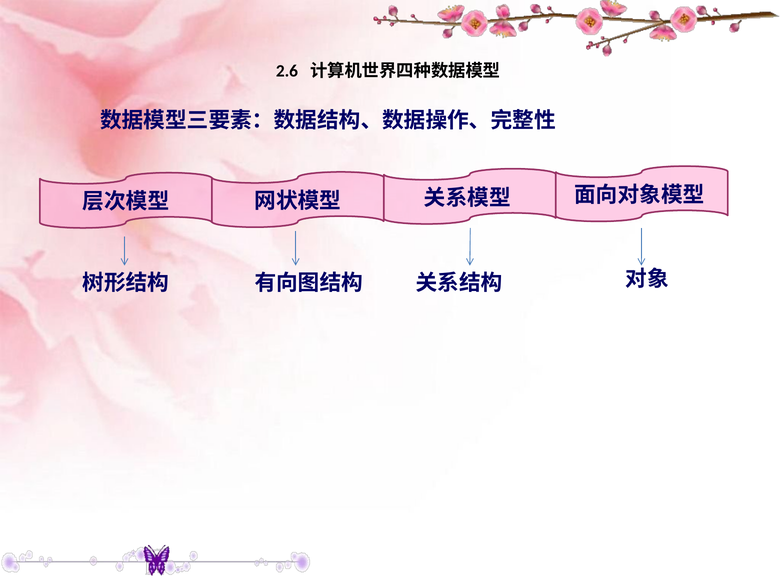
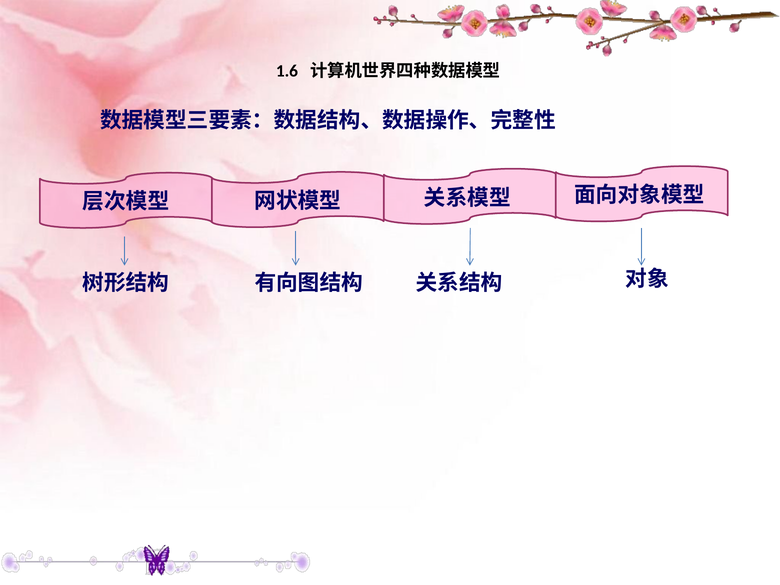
2.6: 2.6 -> 1.6
